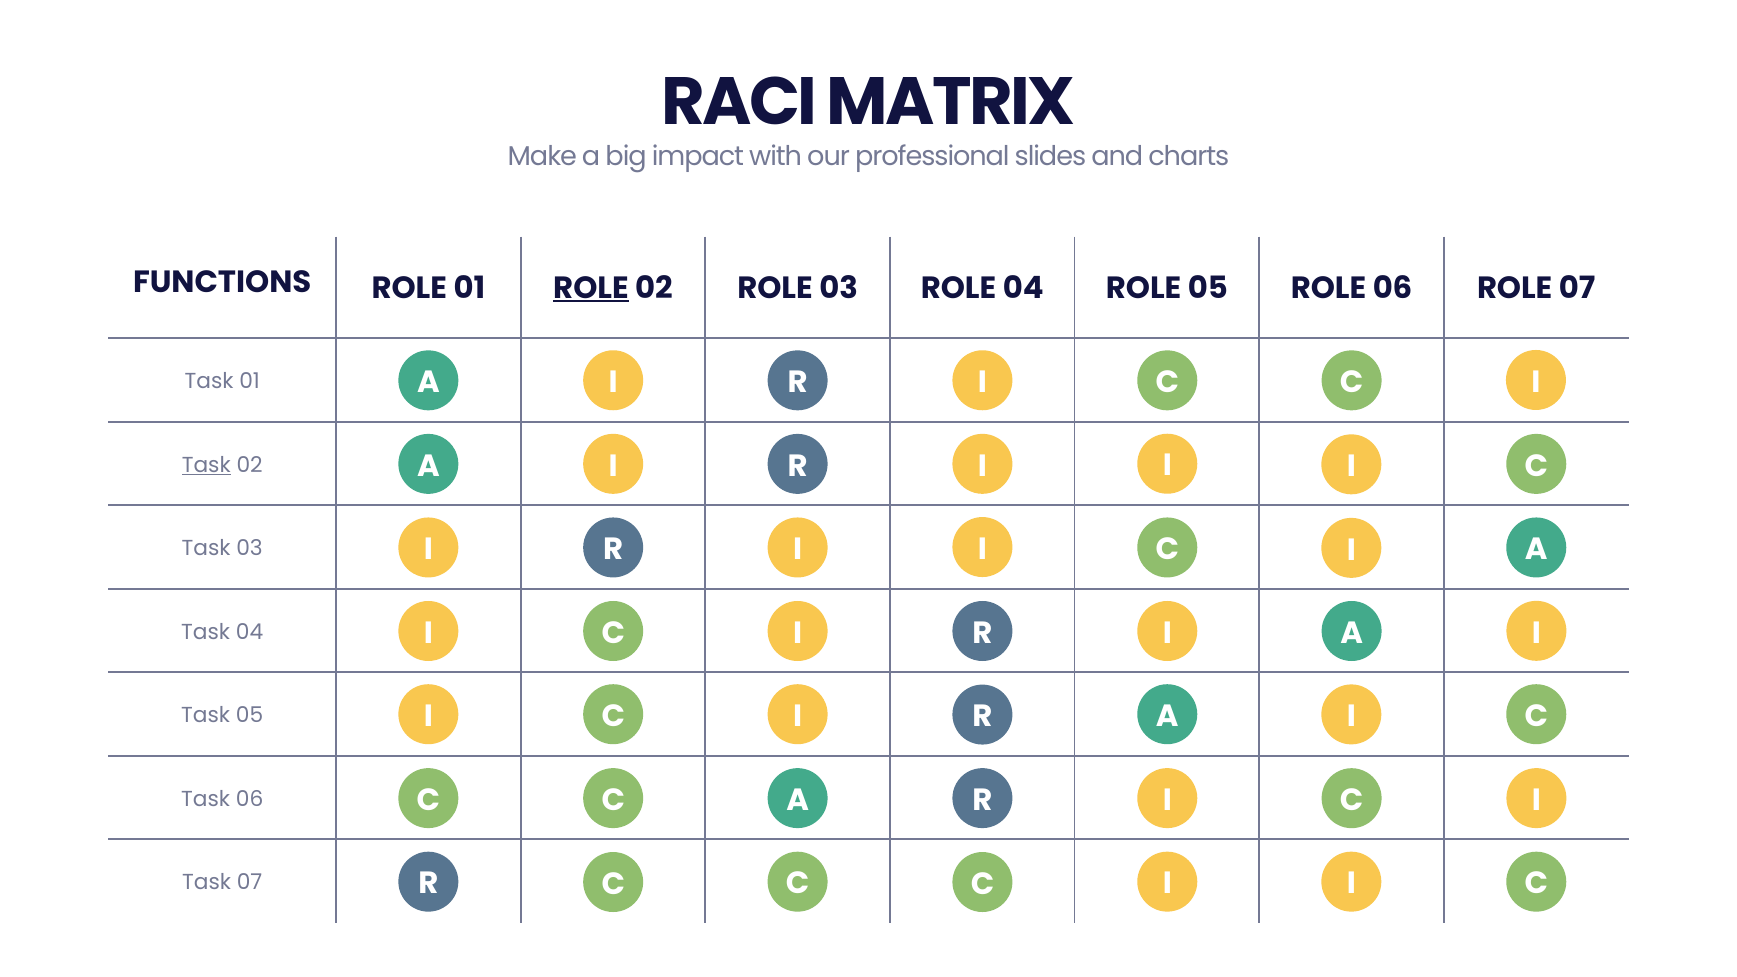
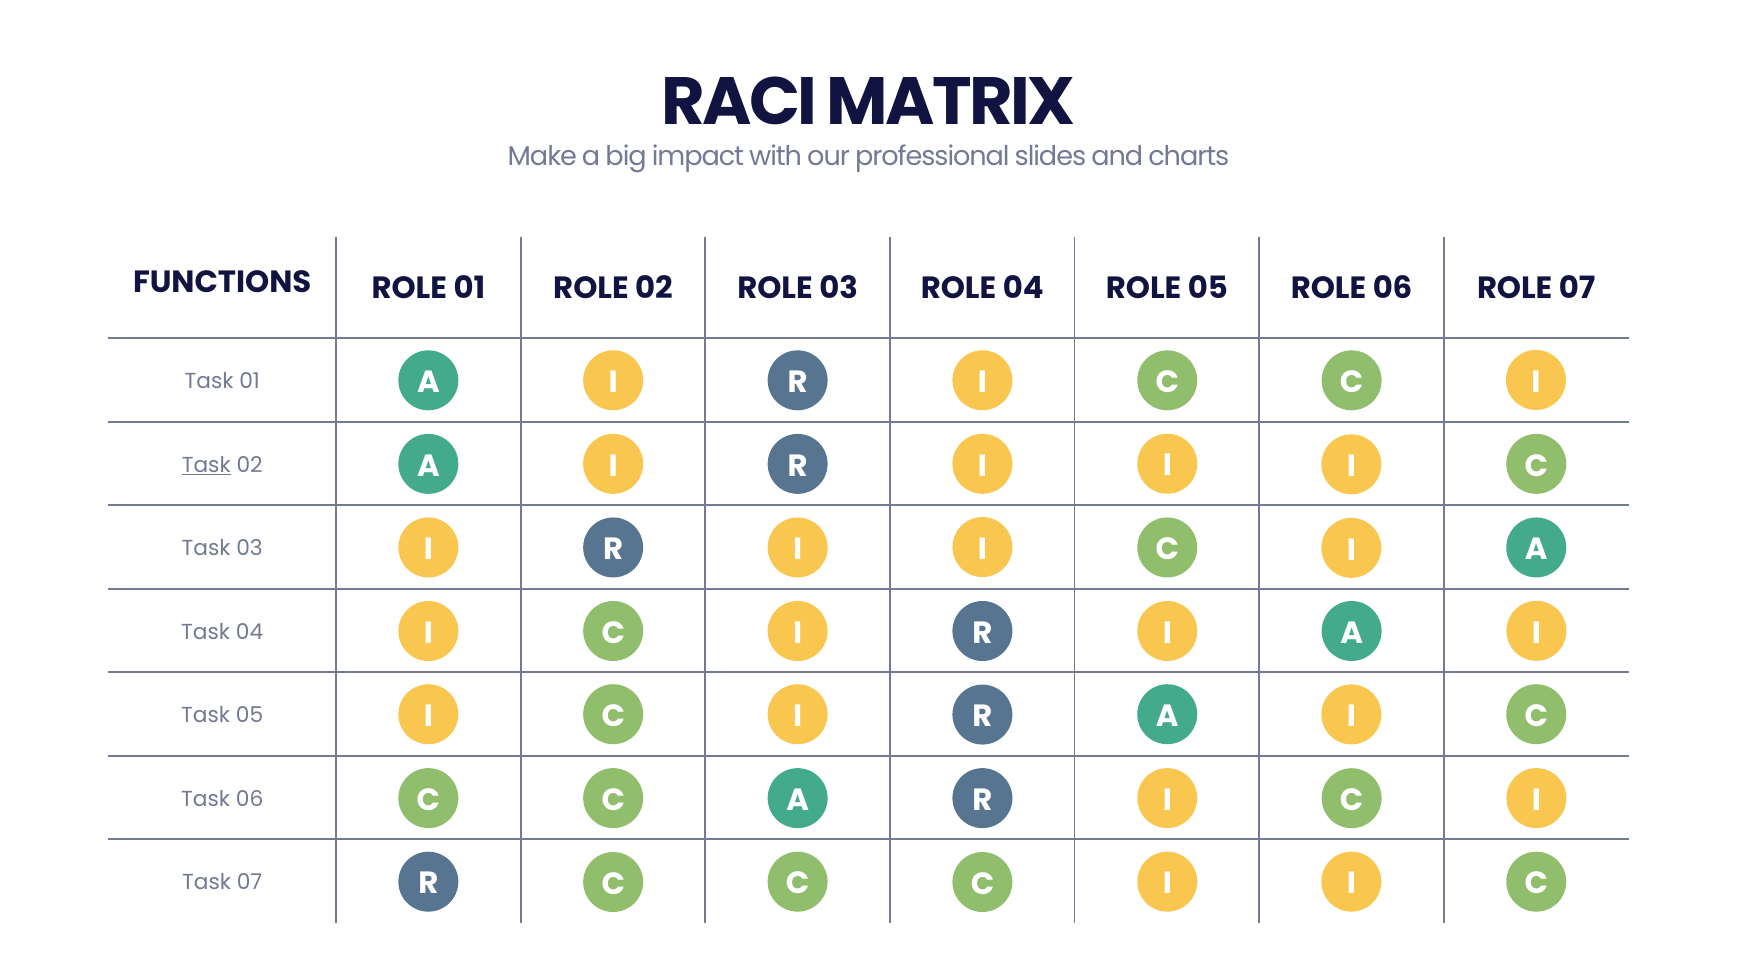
ROLE at (591, 288) underline: present -> none
